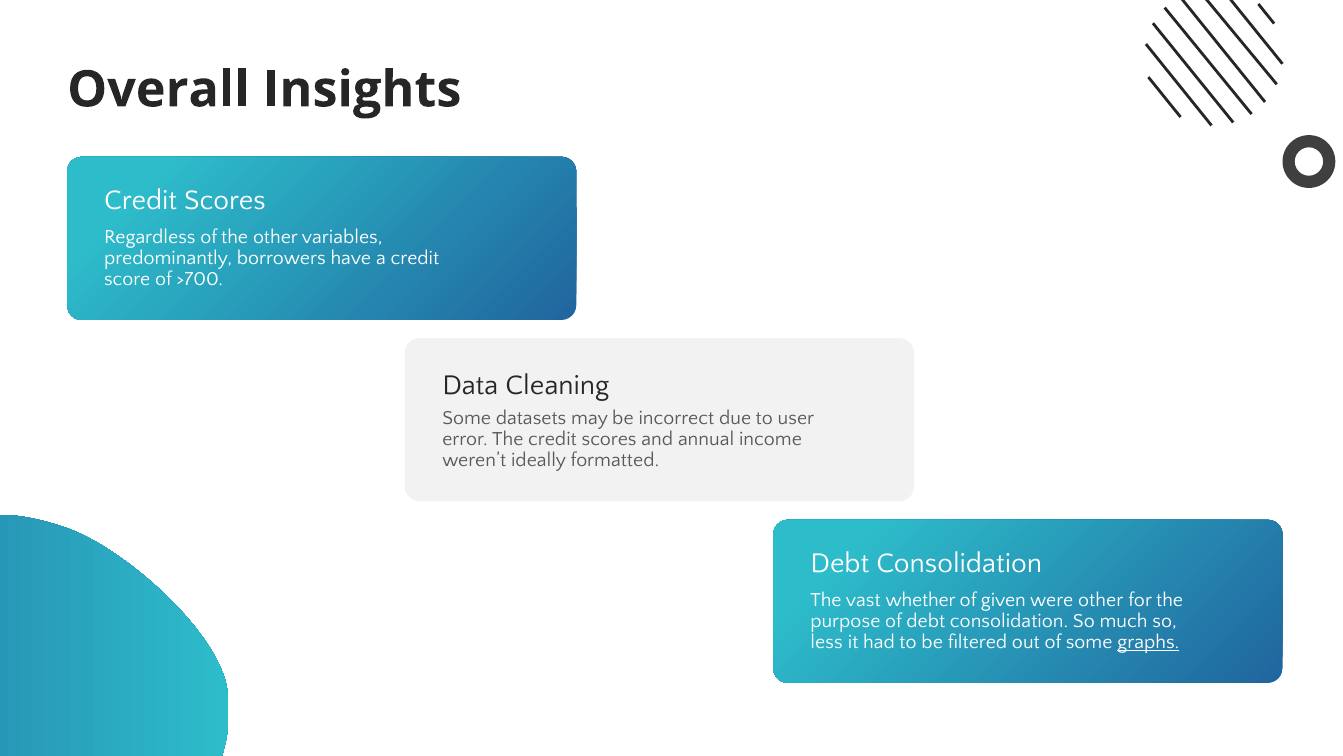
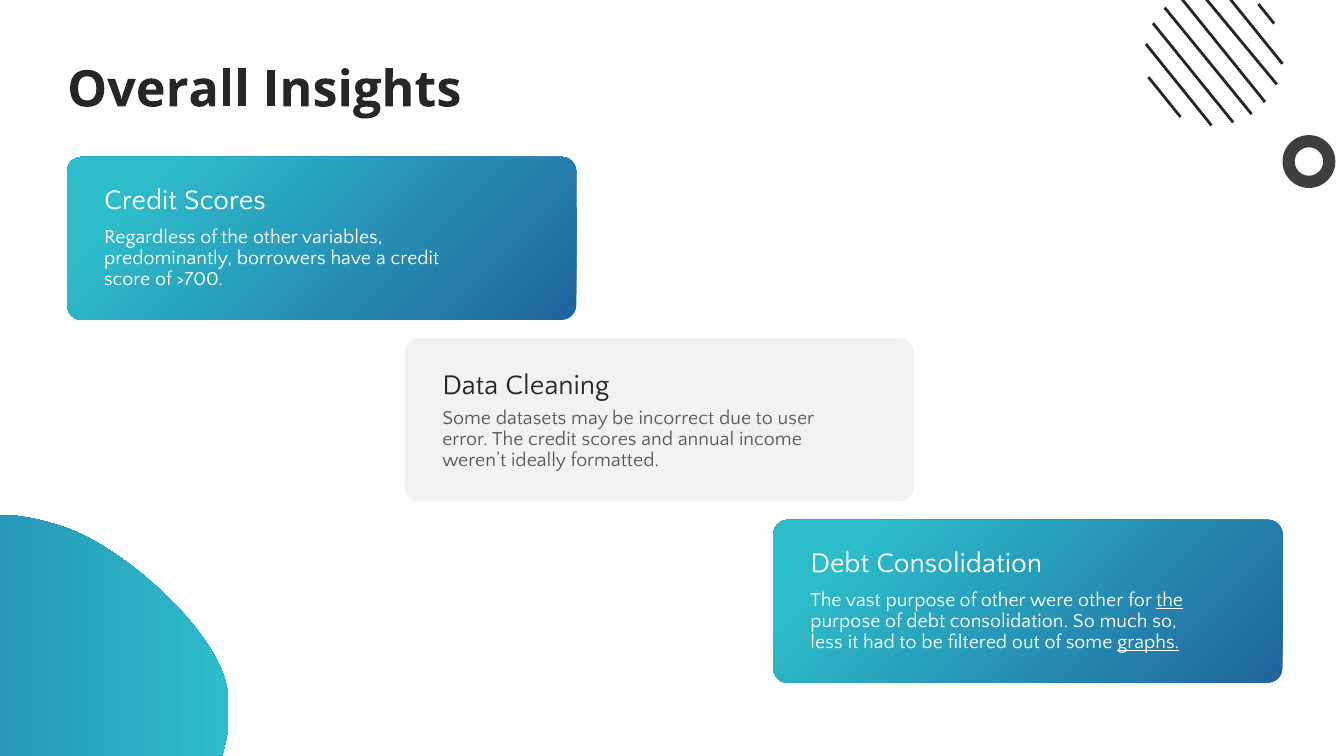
vast whether: whether -> purpose
of given: given -> other
the at (1170, 599) underline: none -> present
